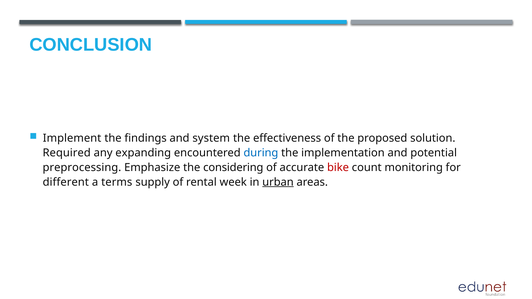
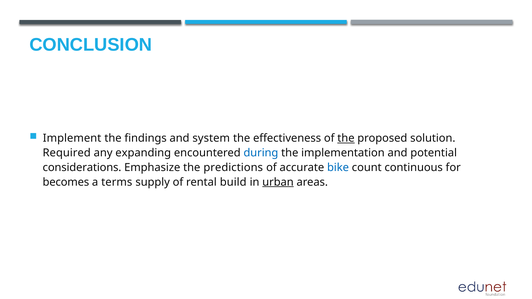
the at (346, 138) underline: none -> present
preprocessing: preprocessing -> considerations
considering: considering -> predictions
bike colour: red -> blue
monitoring: monitoring -> continuous
different: different -> becomes
week: week -> build
